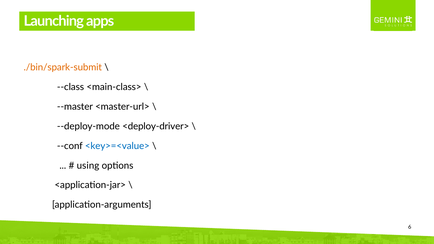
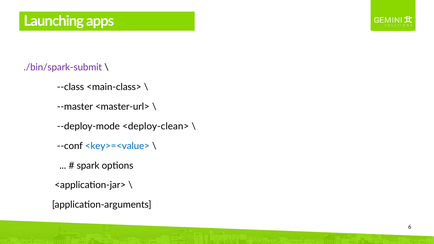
./bin/spark-submit colour: orange -> purple
<deploy-driver>: <deploy-driver> -> <deploy-clean>
using: using -> spark
